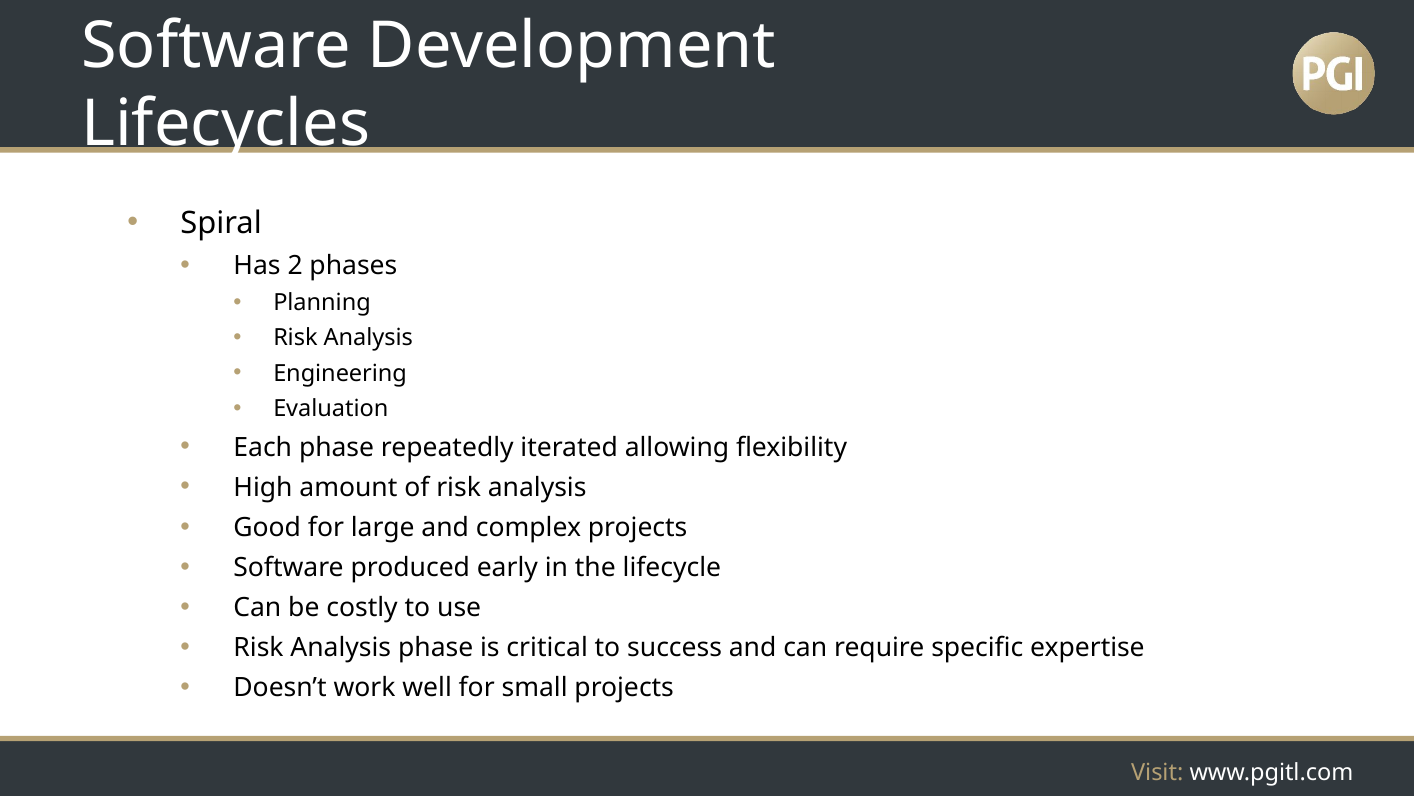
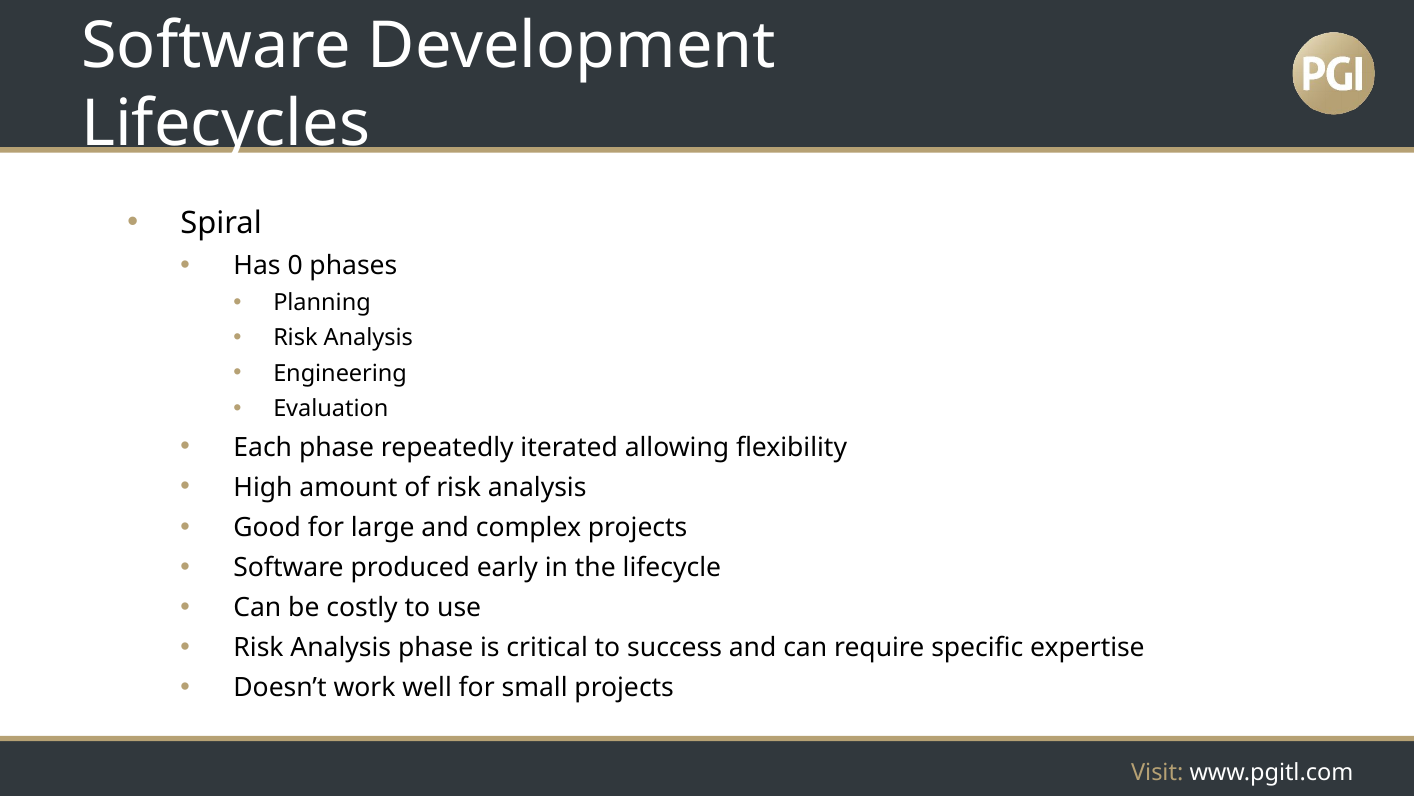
2: 2 -> 0
